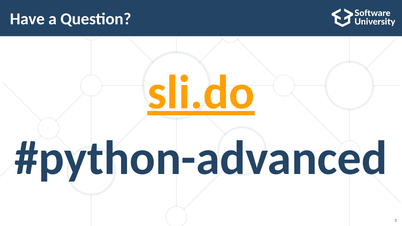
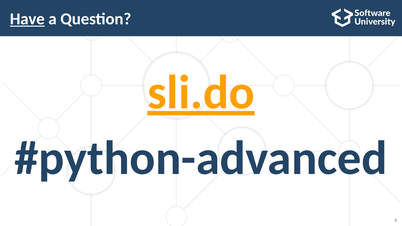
Have underline: none -> present
